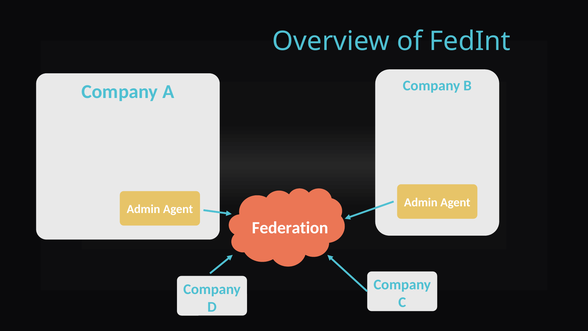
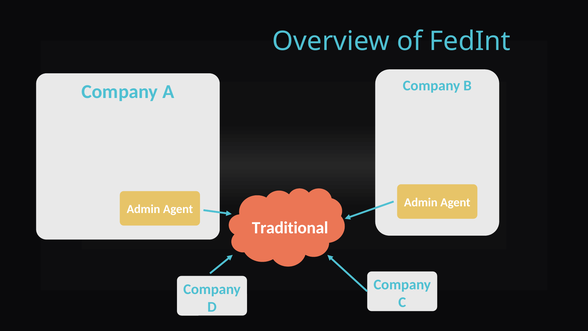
Federation: Federation -> Traditional
